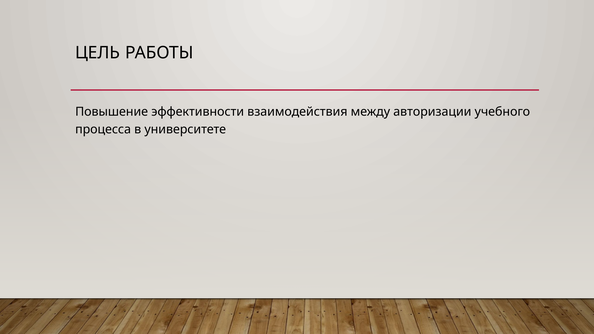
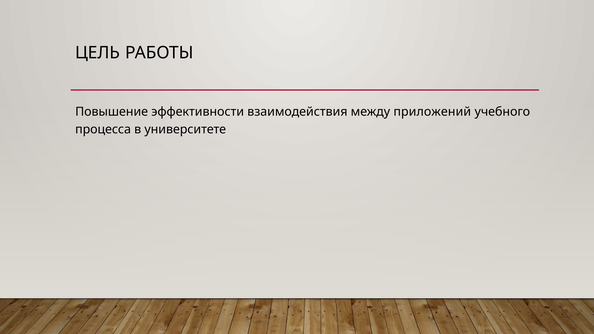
авторизации: авторизации -> приложений
